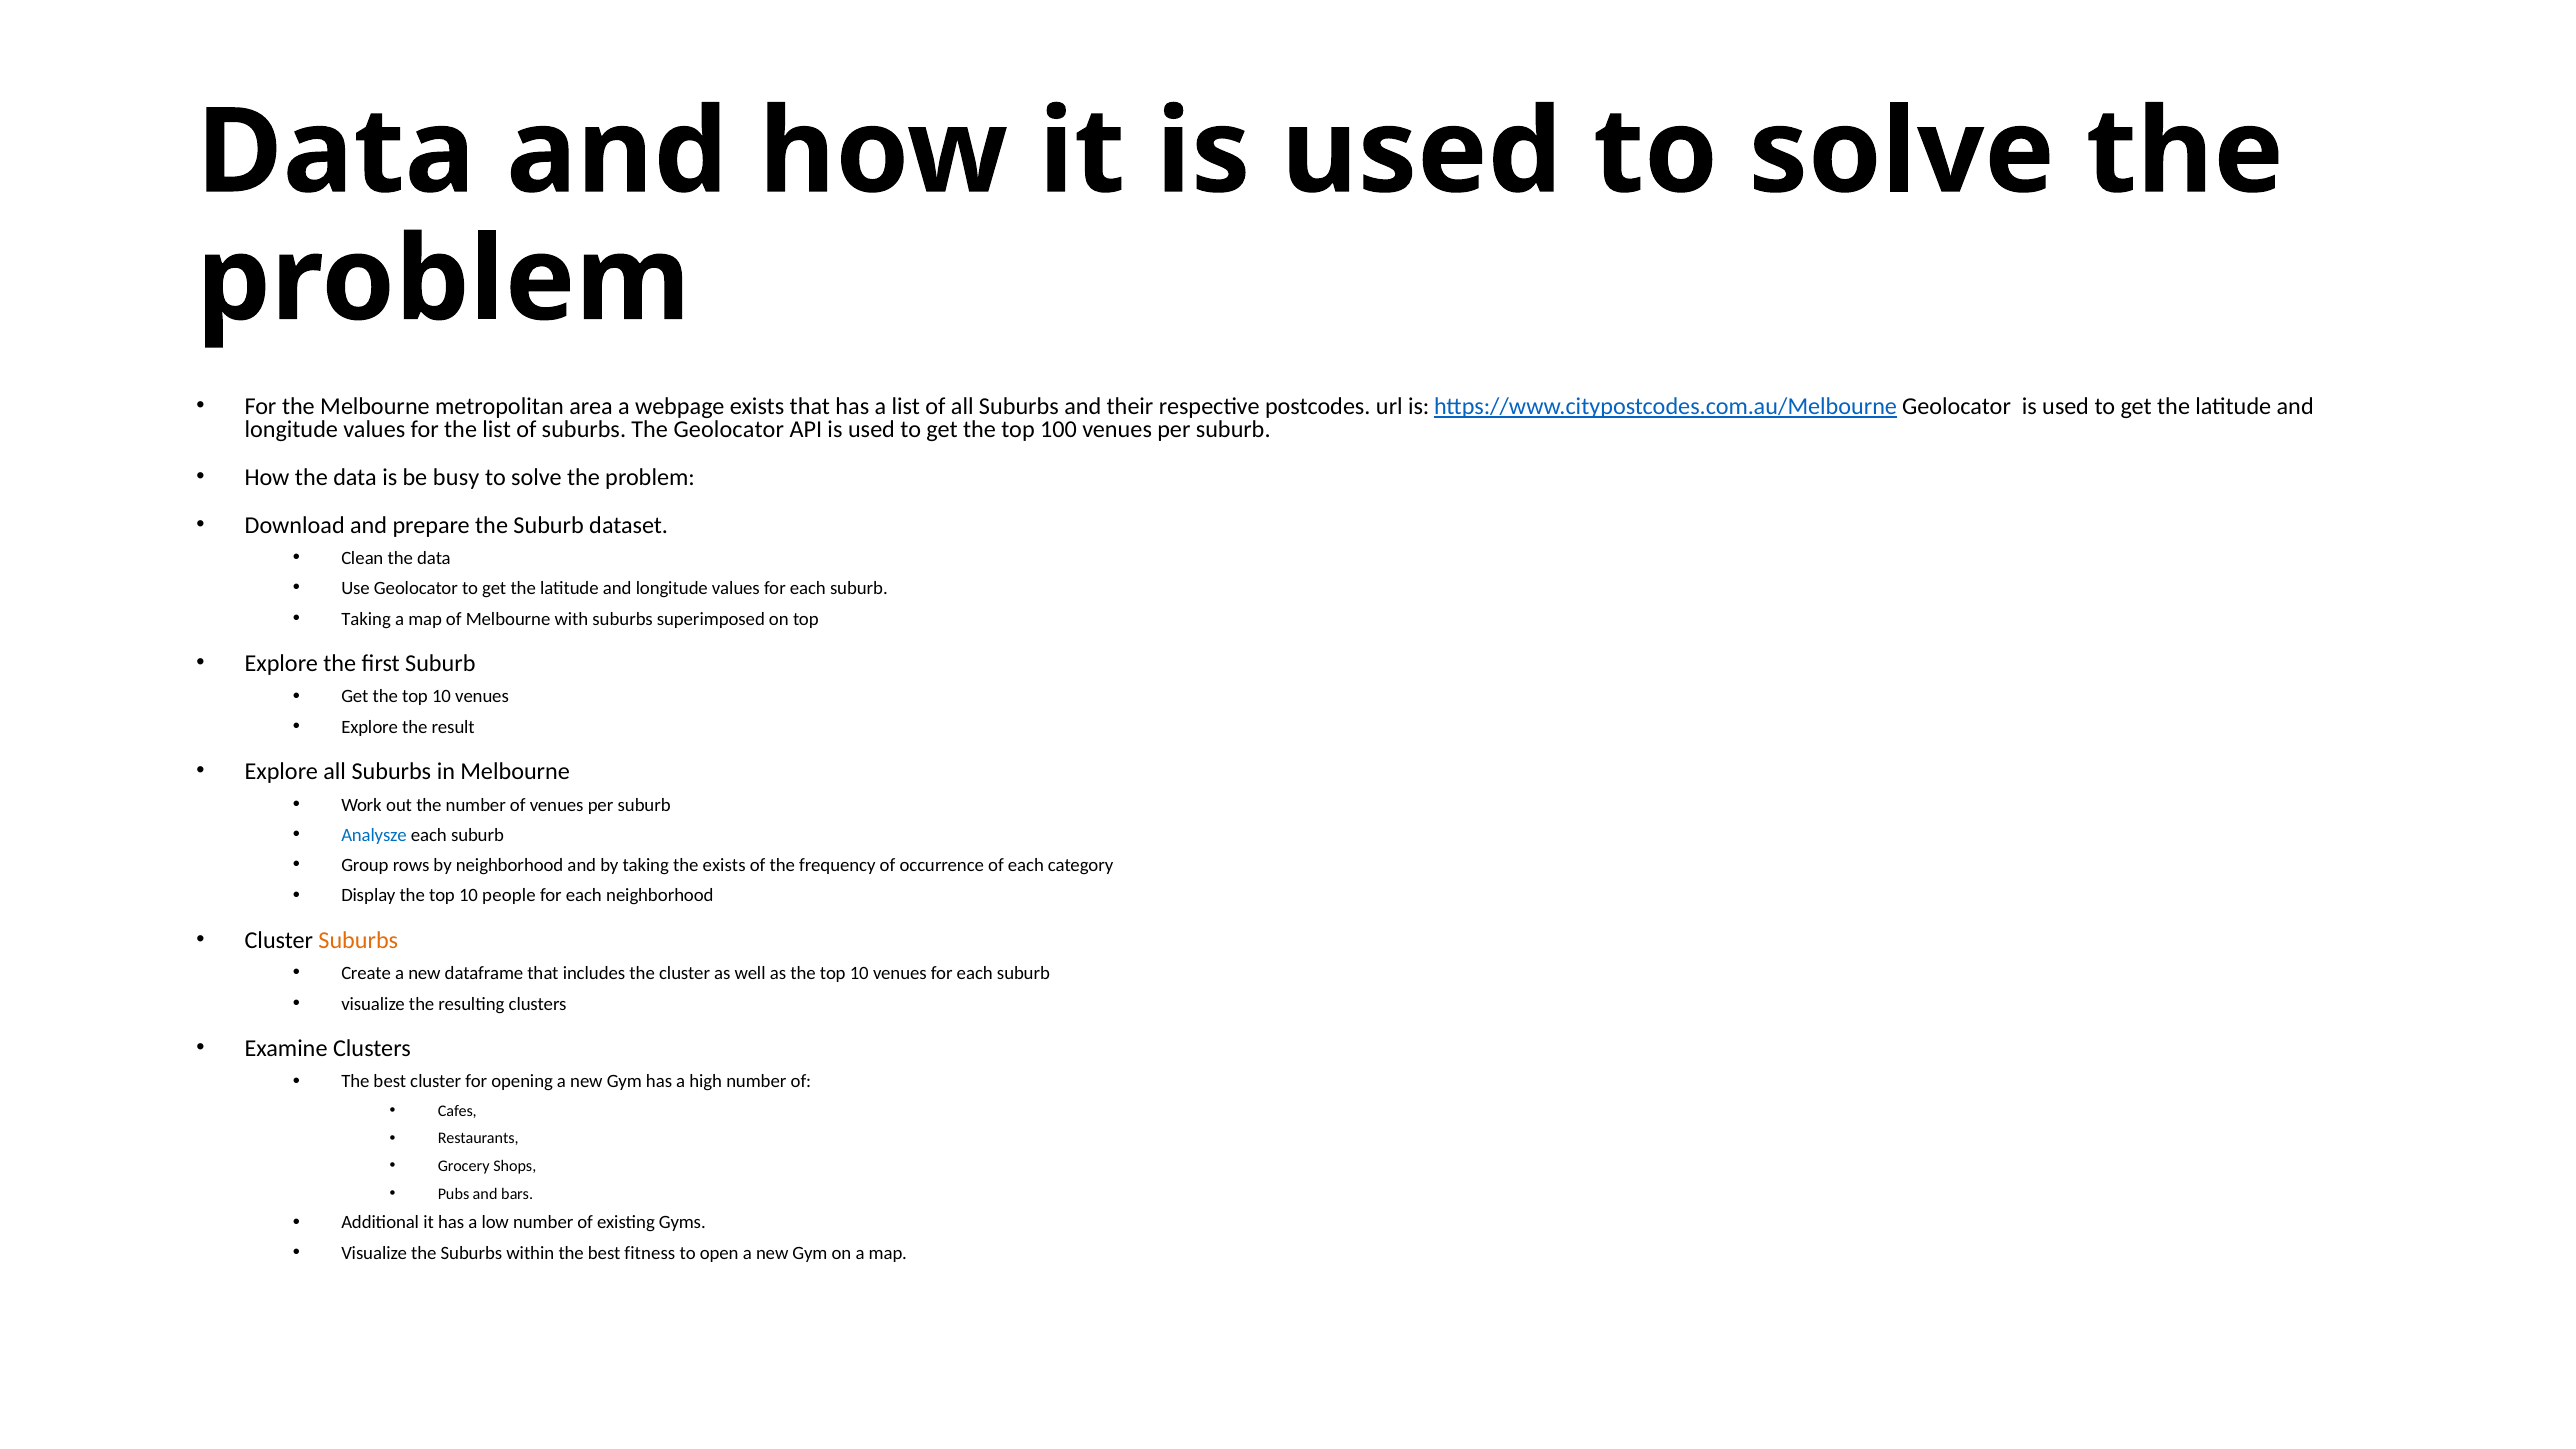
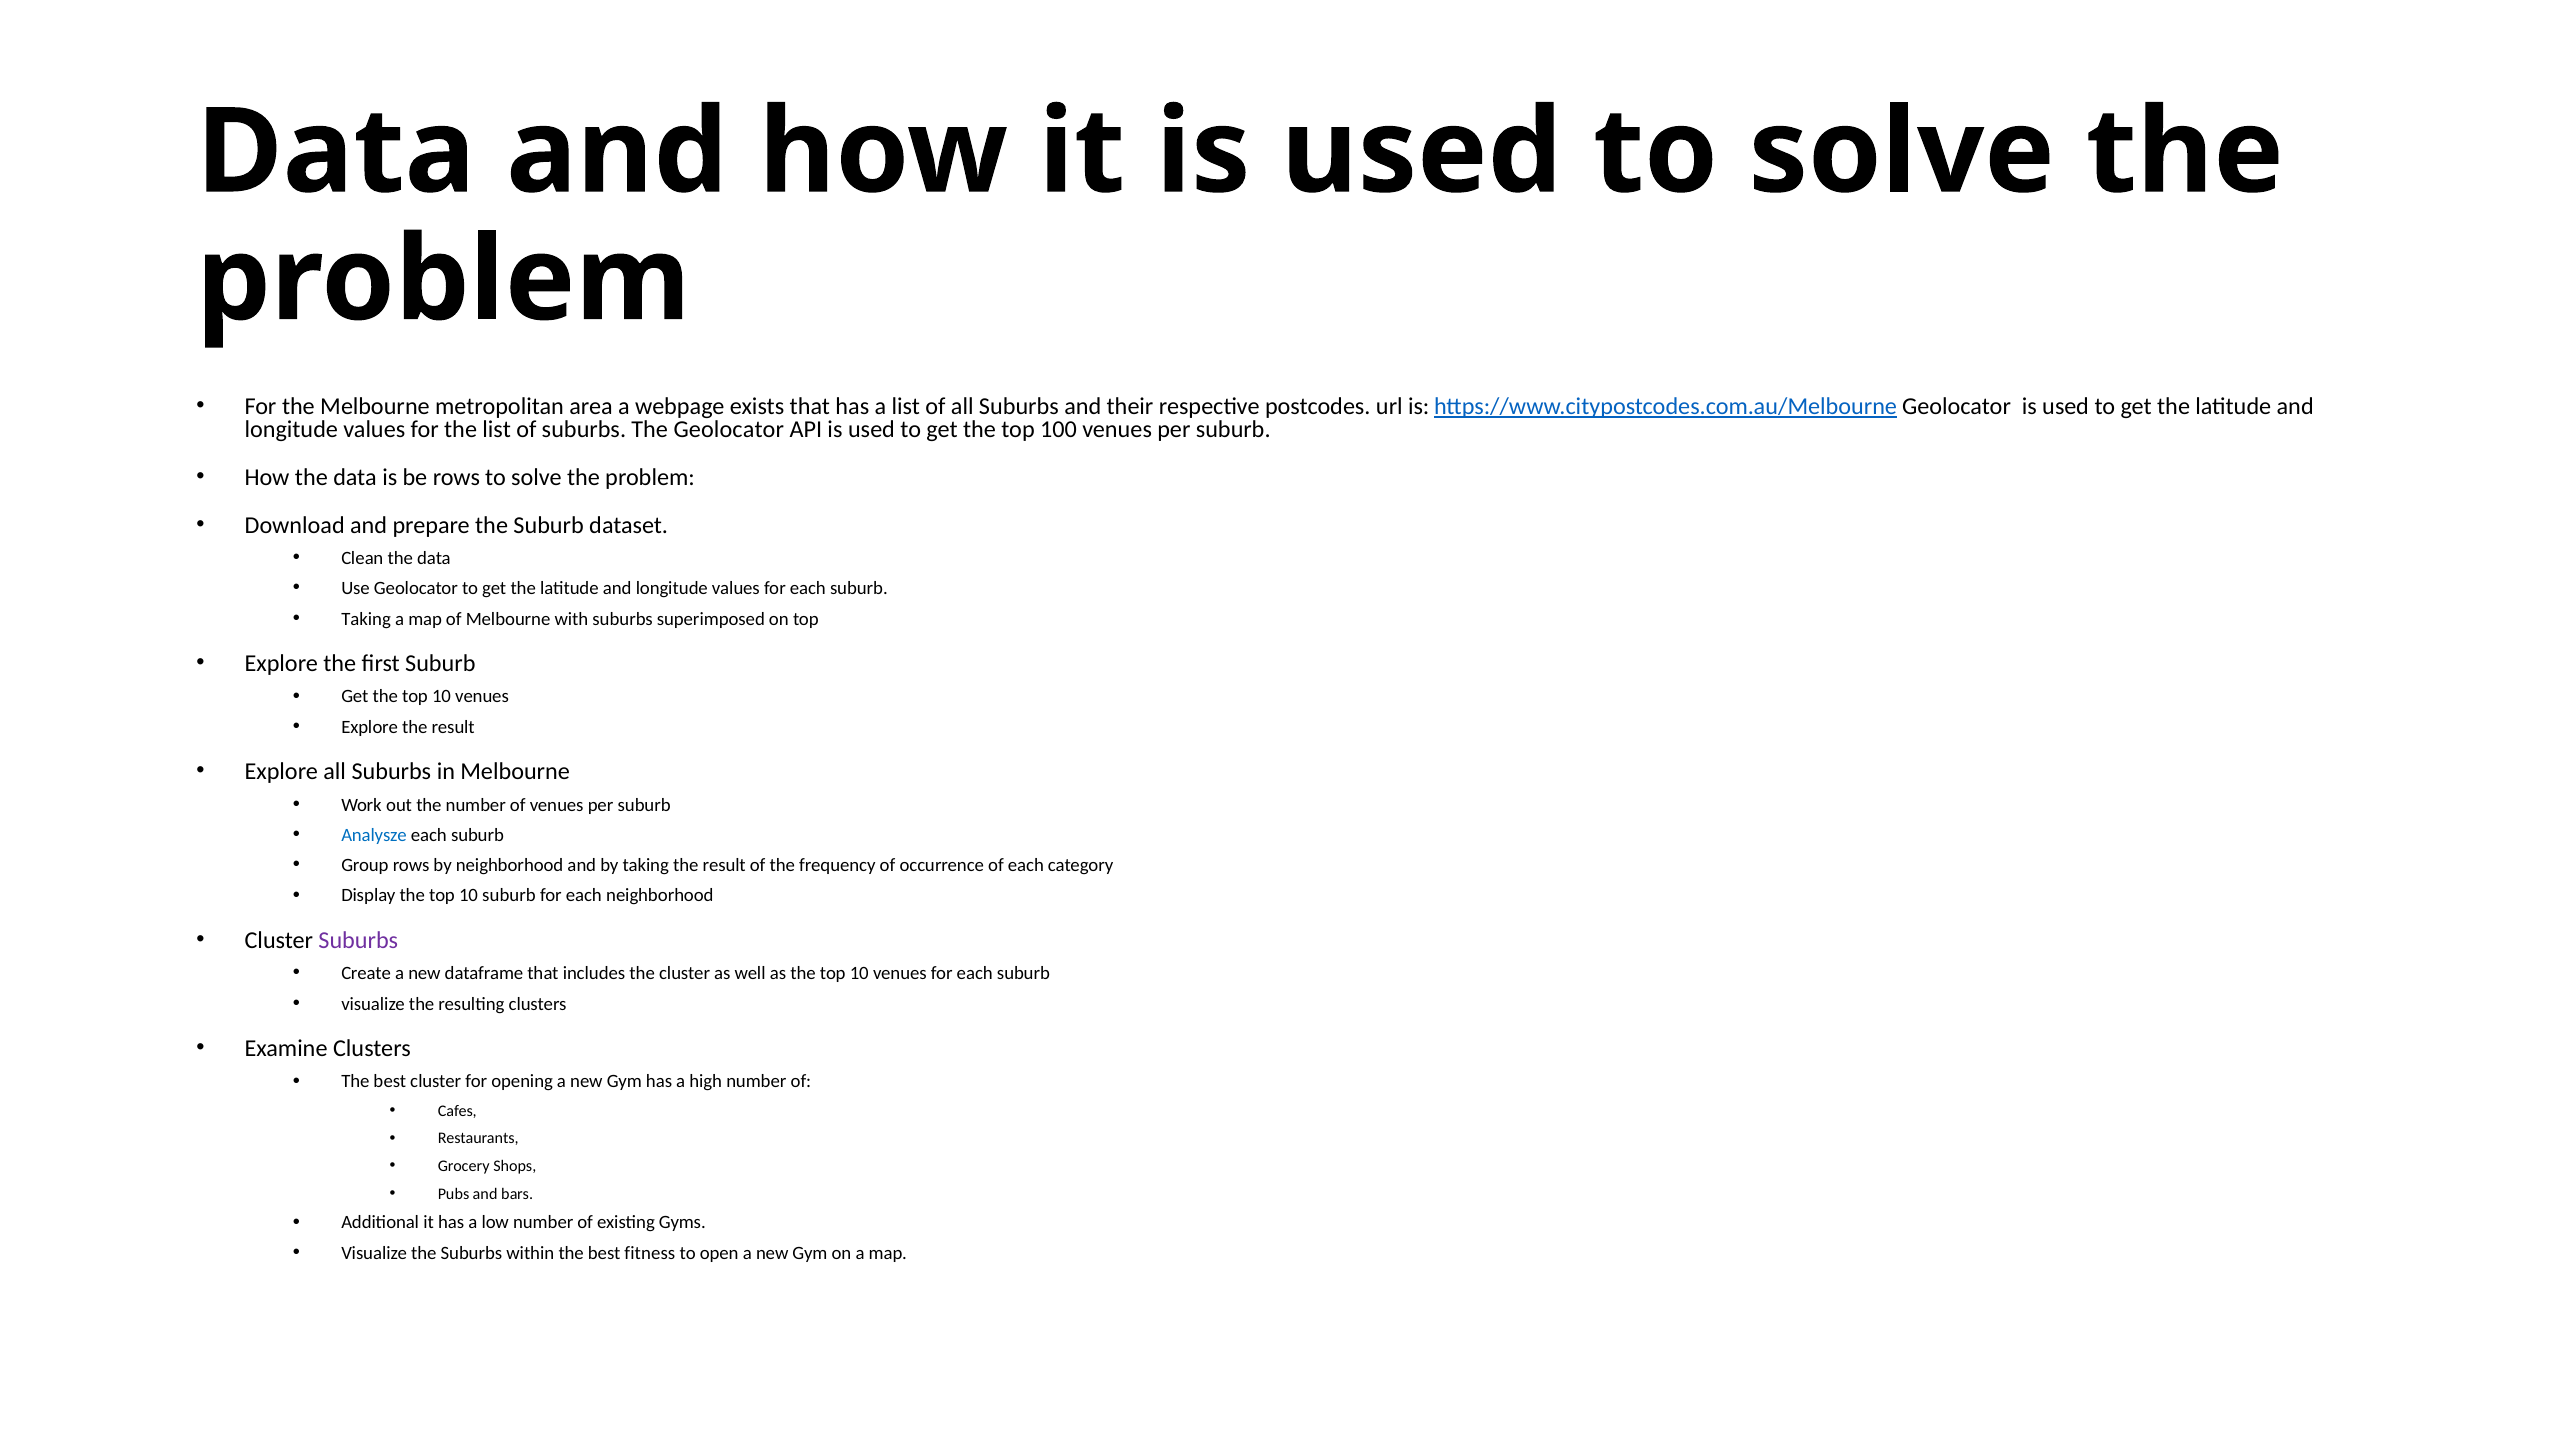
be busy: busy -> rows
taking the exists: exists -> result
10 people: people -> suburb
Suburbs at (358, 941) colour: orange -> purple
